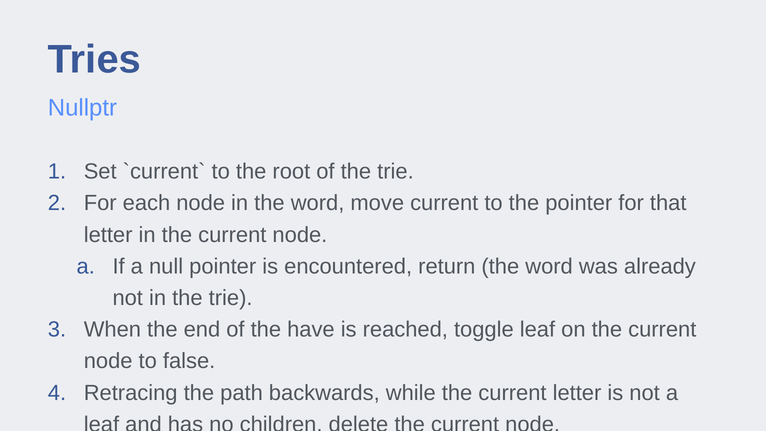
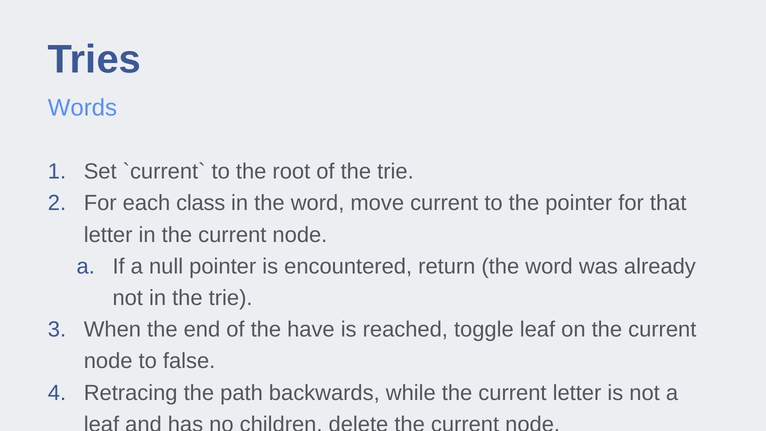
Nullptr: Nullptr -> Words
each node: node -> class
